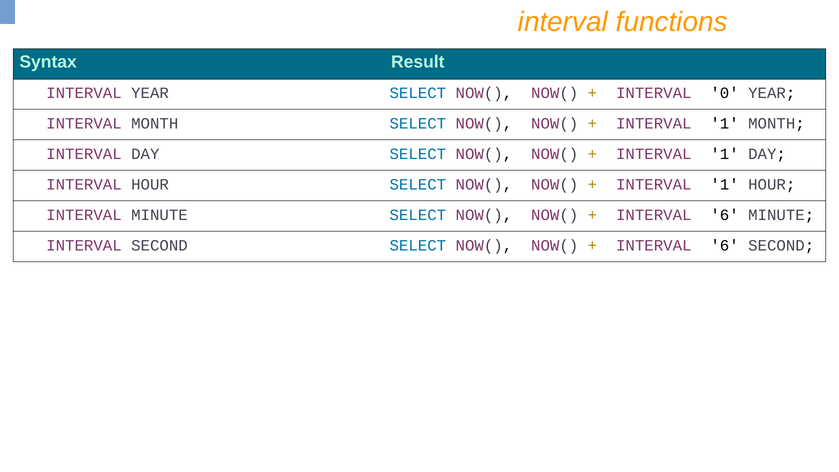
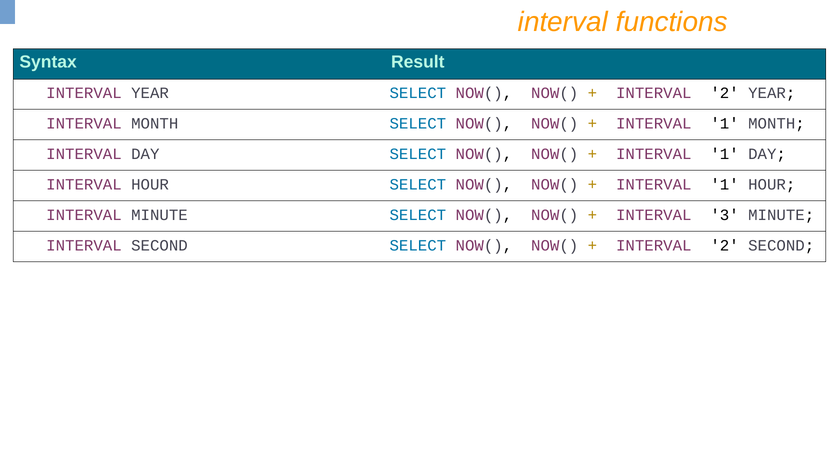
0 at (725, 93): 0 -> 2
6 at (725, 215): 6 -> 3
6 at (725, 245): 6 -> 2
